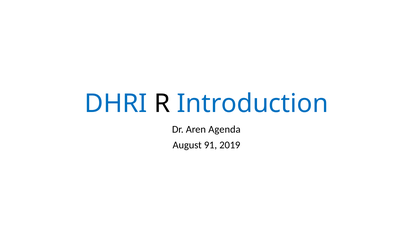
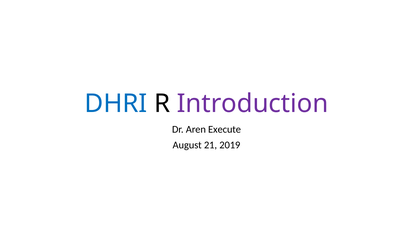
Introduction colour: blue -> purple
Agenda: Agenda -> Execute
91: 91 -> 21
